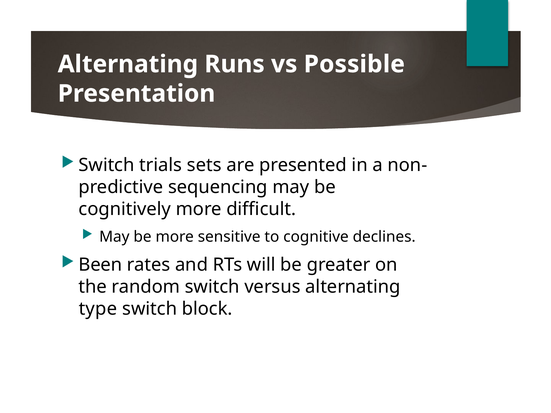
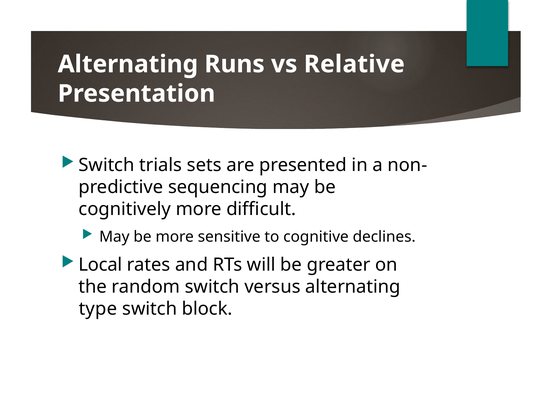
Possible: Possible -> Relative
Been: Been -> Local
